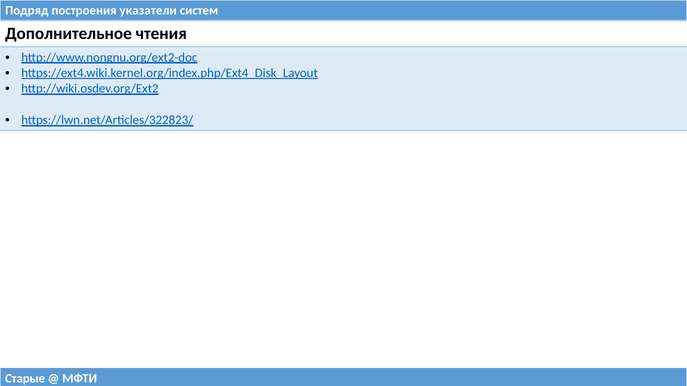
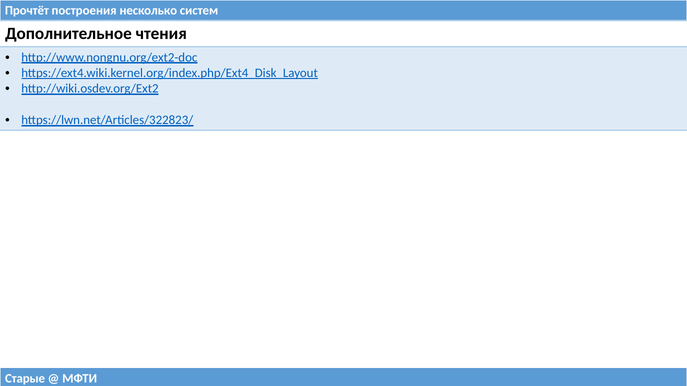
Подряд: Подряд -> Прочтёт
указатели: указатели -> несколько
